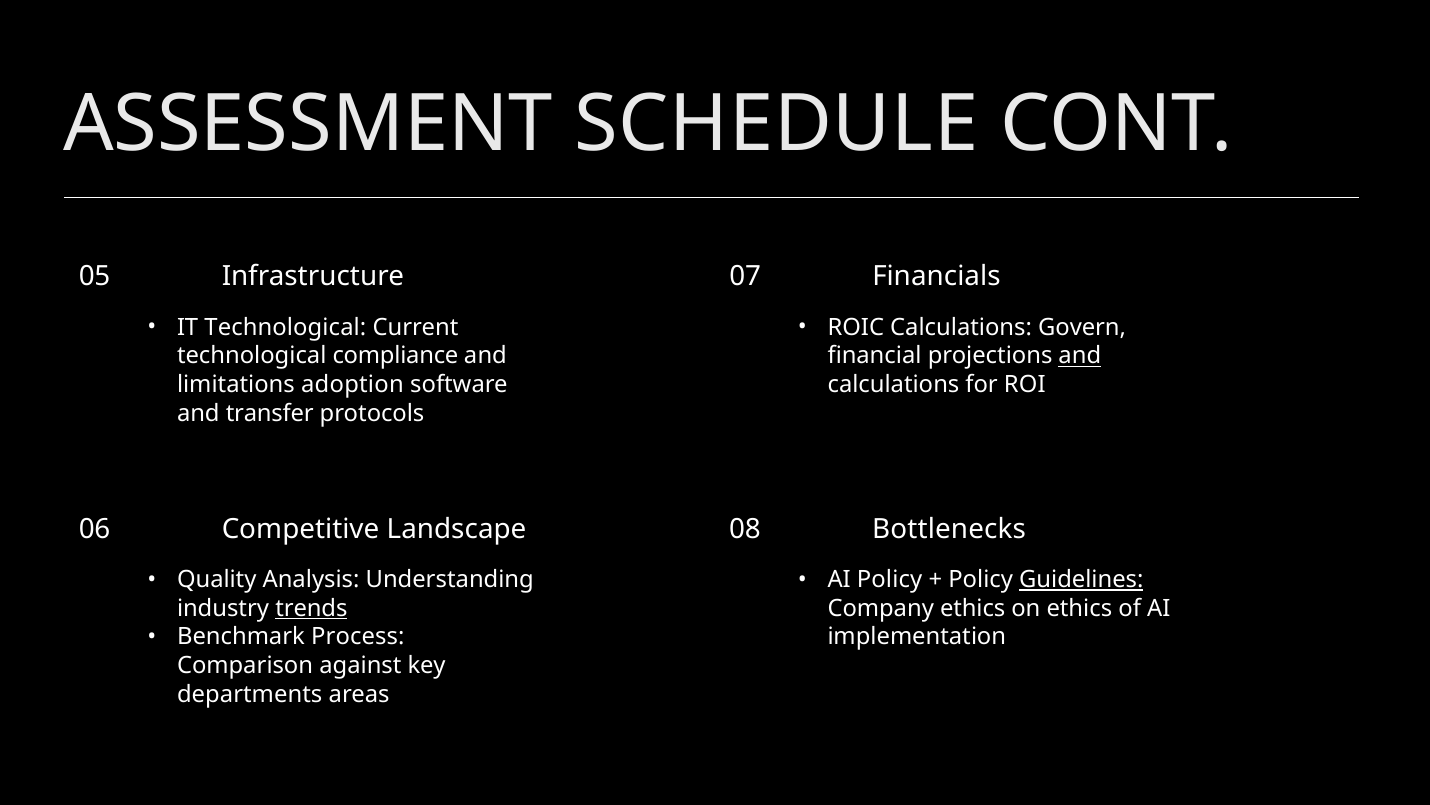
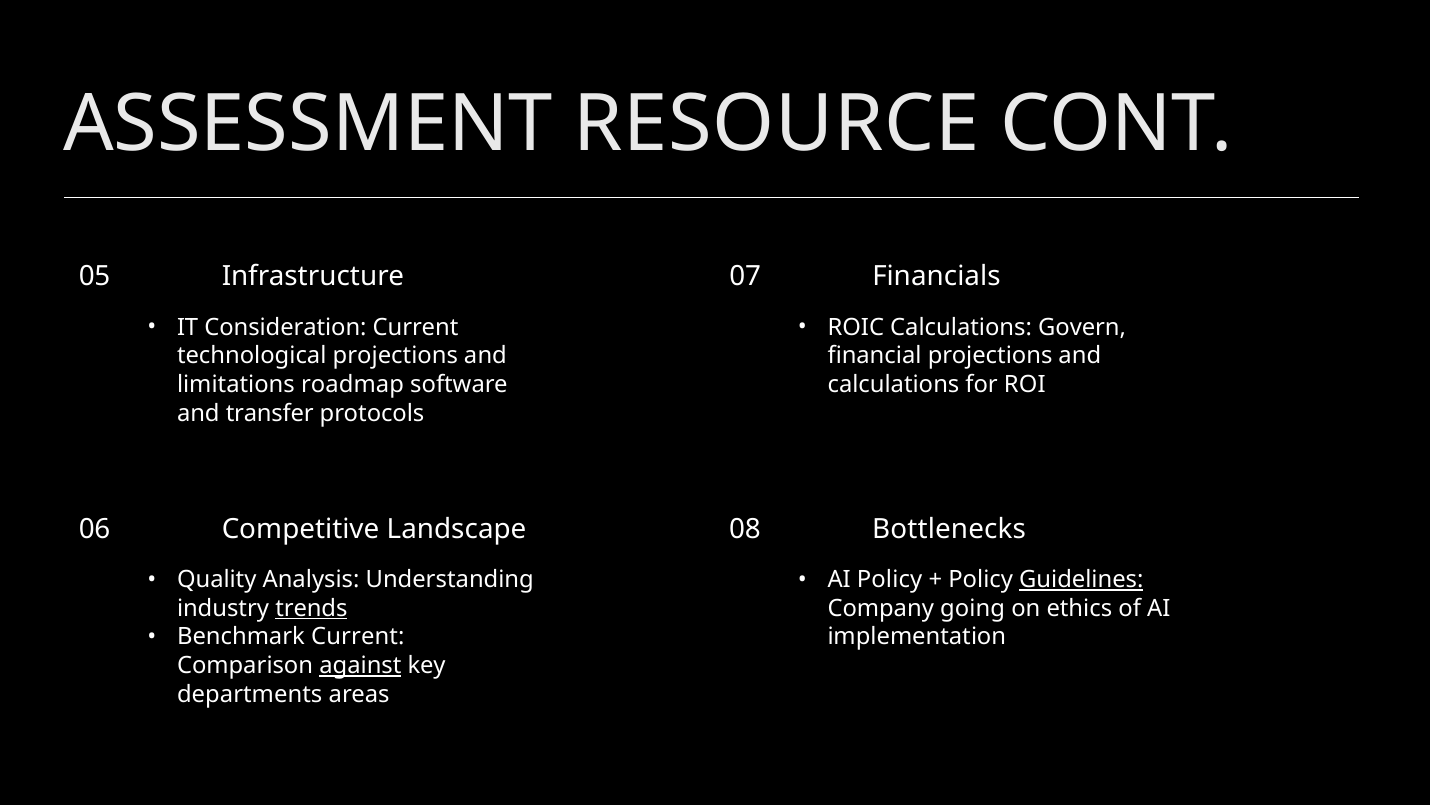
SCHEDULE: SCHEDULE -> RESOURCE
IT Technological: Technological -> Consideration
technological compliance: compliance -> projections
and at (1080, 356) underline: present -> none
adoption: adoption -> roadmap
Company ethics: ethics -> going
Benchmark Process: Process -> Current
against underline: none -> present
